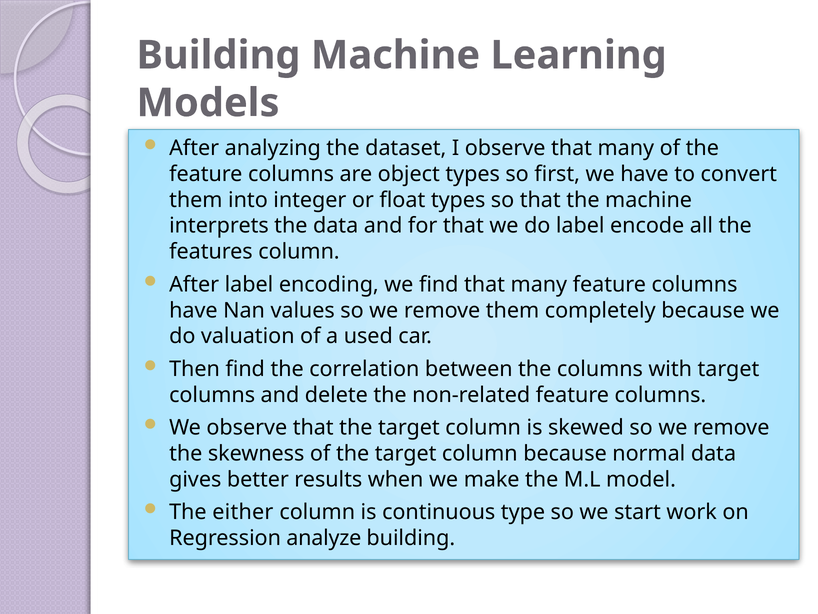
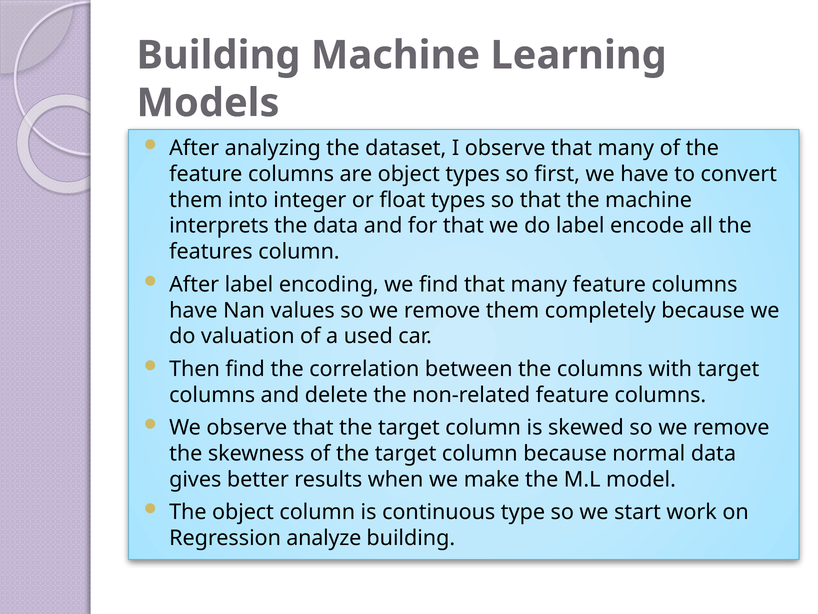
The either: either -> object
